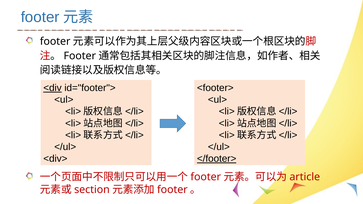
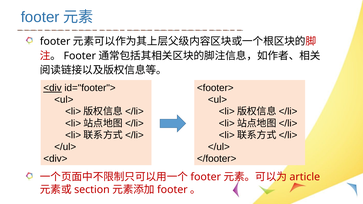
</footer> underline: present -> none
